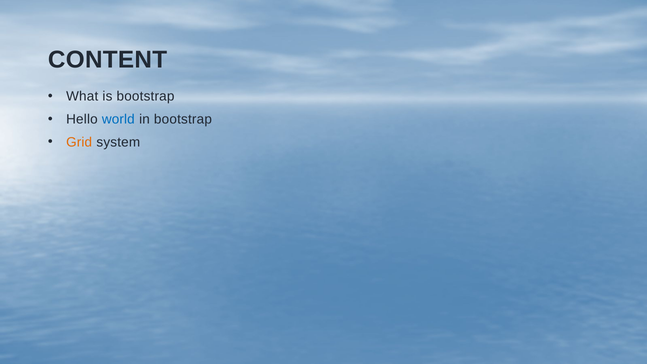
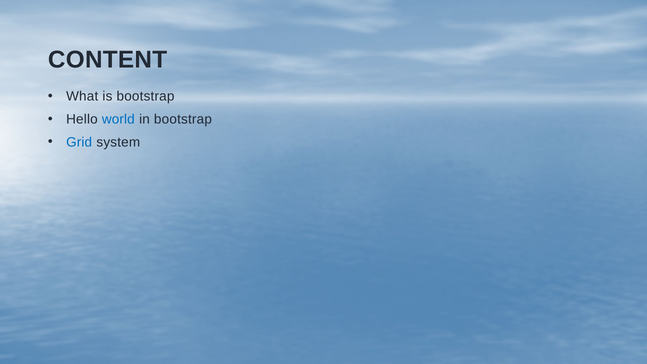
Grid colour: orange -> blue
